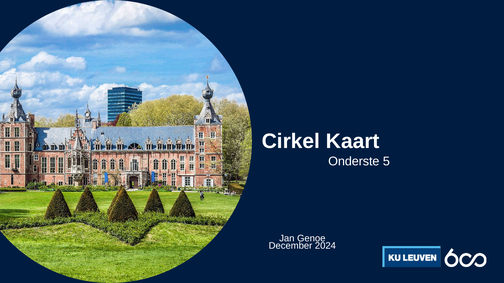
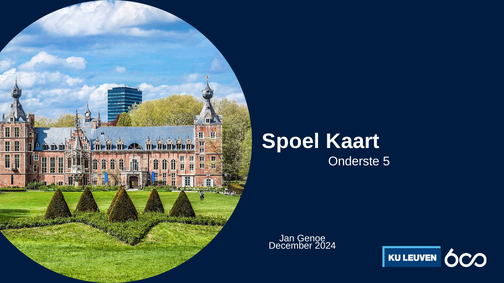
Cirkel: Cirkel -> Spoel
